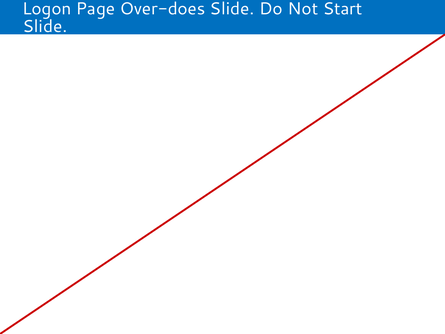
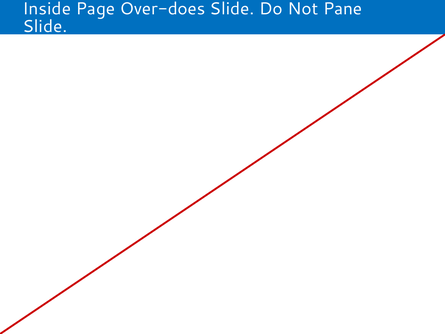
Logon: Logon -> Inside
Start: Start -> Pane
